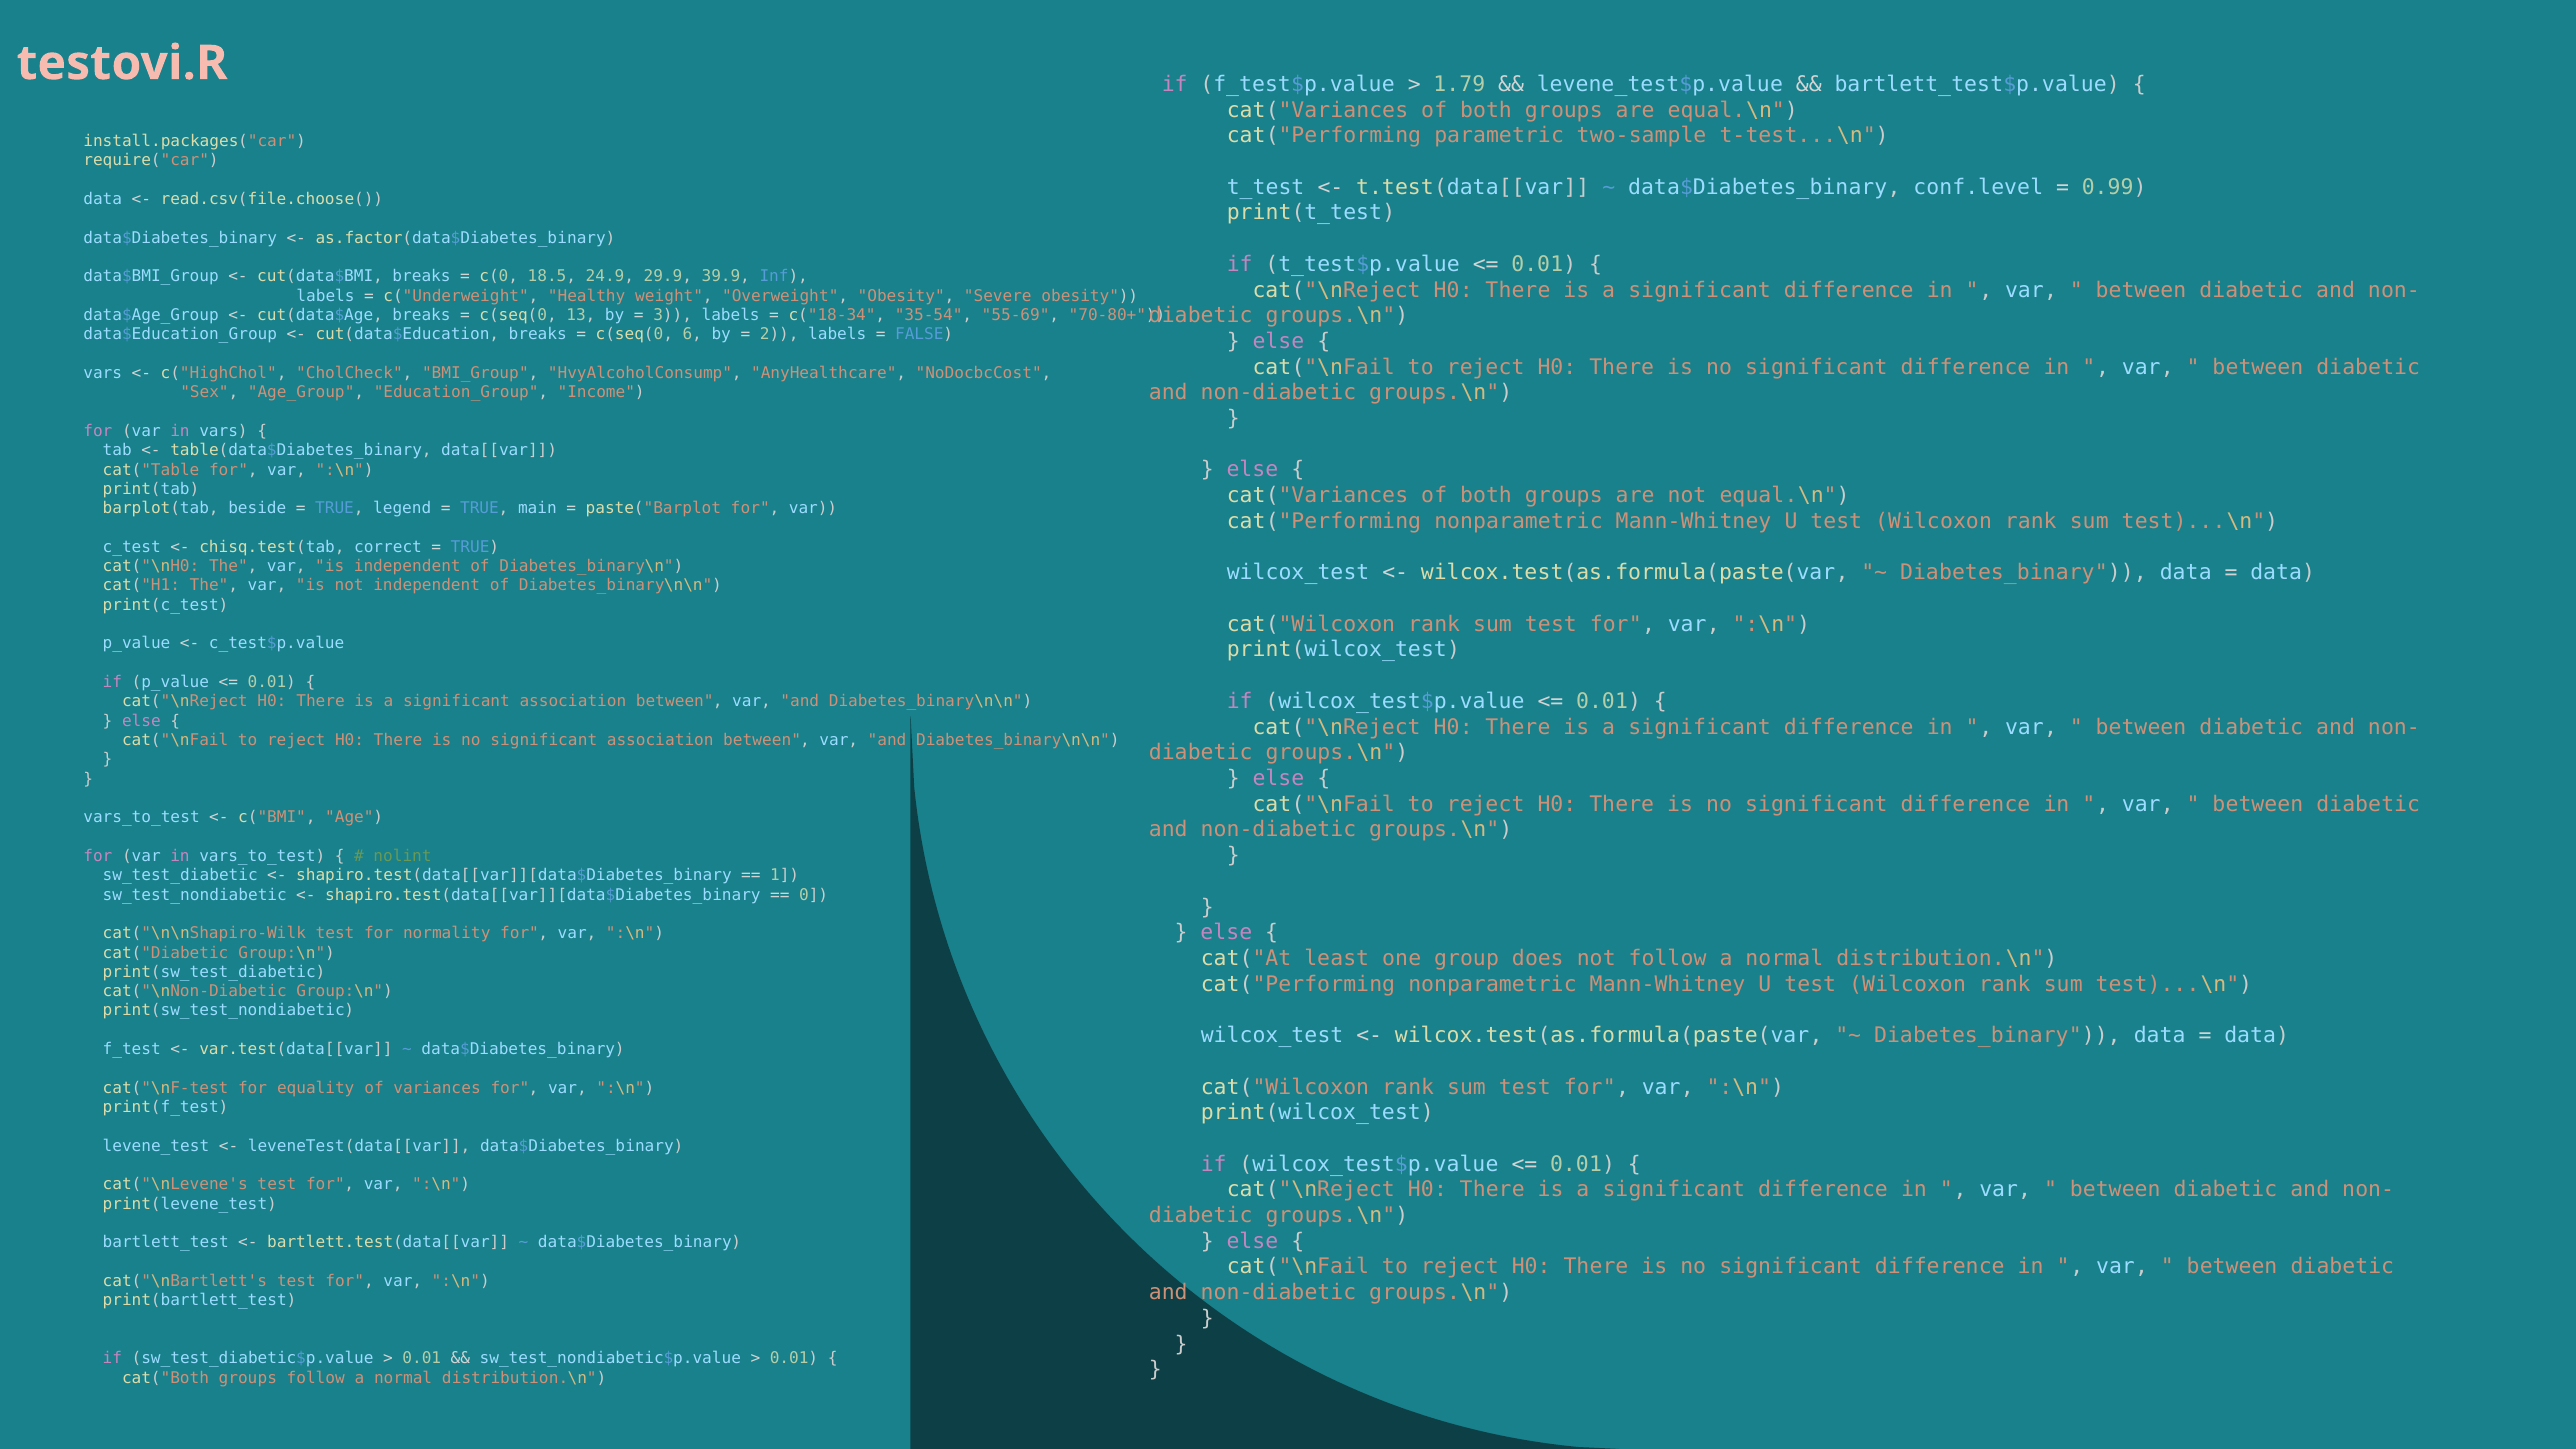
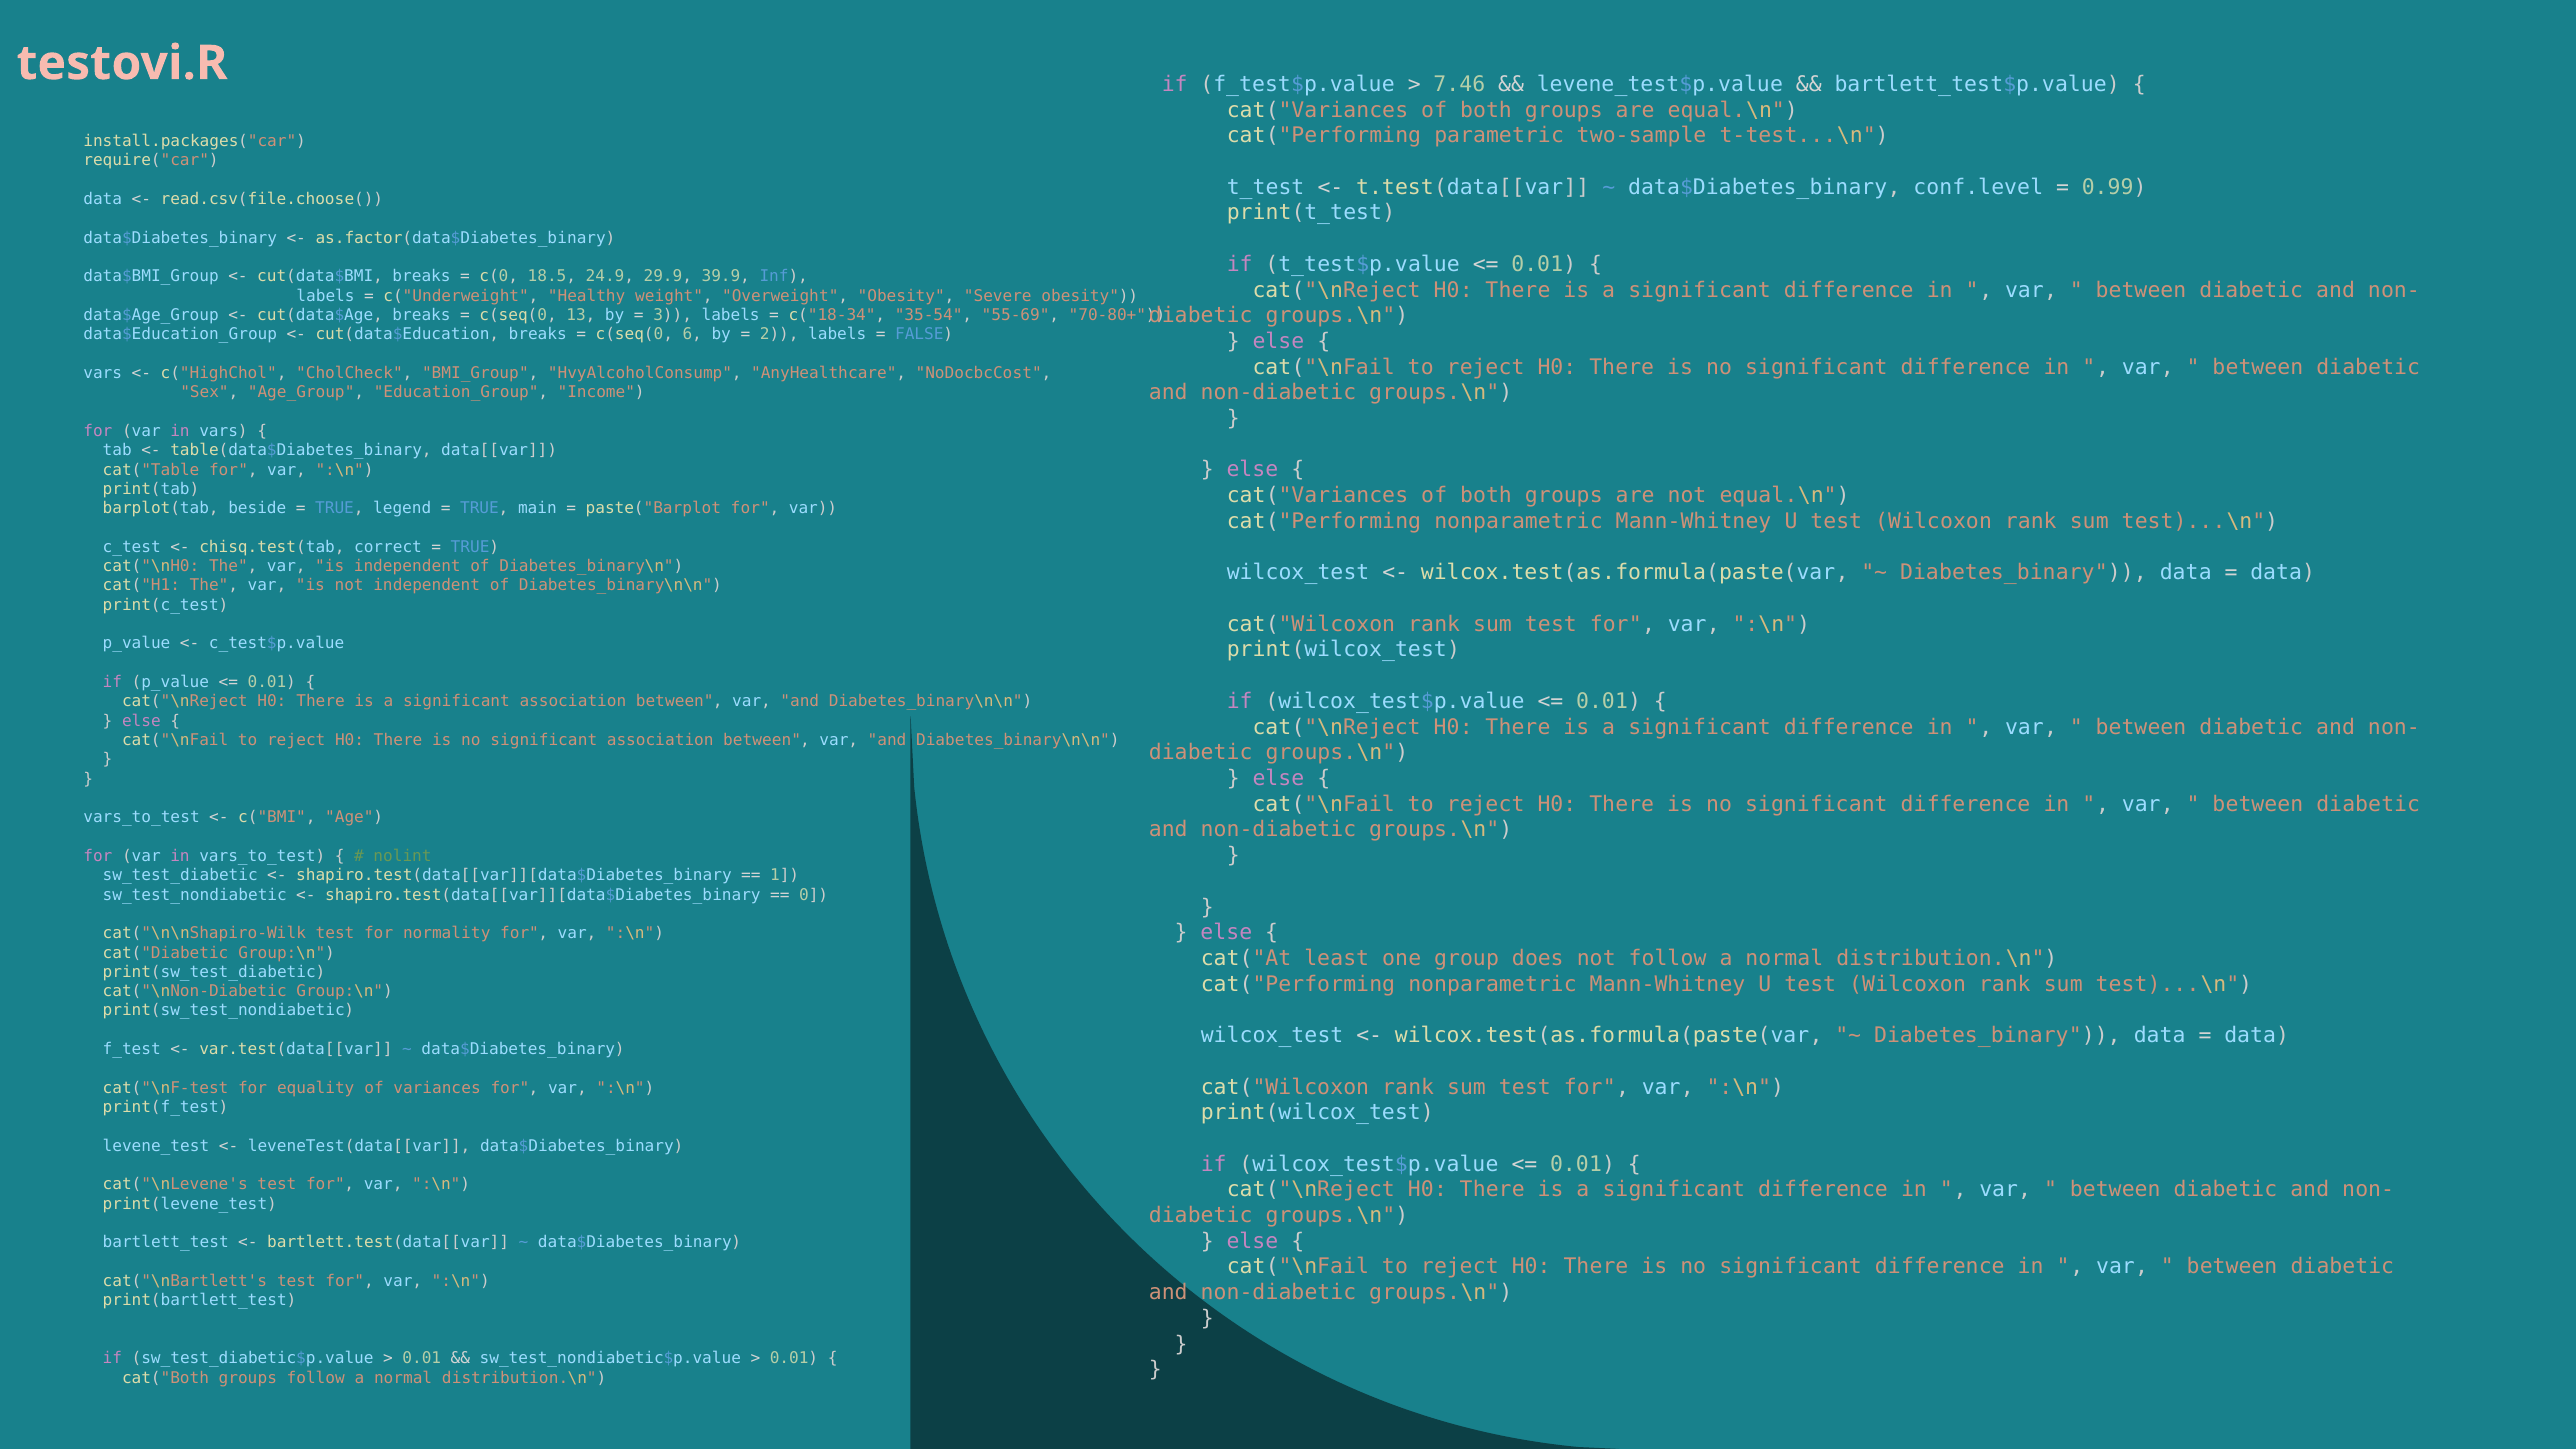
1.79: 1.79 -> 7.46
